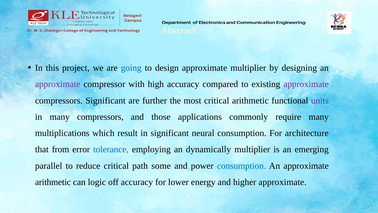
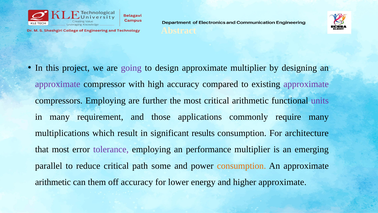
going colour: blue -> purple
compressors Significant: Significant -> Employing
many compressors: compressors -> requirement
neural: neural -> results
that from: from -> most
tolerance colour: blue -> purple
dynamically: dynamically -> performance
consumption at (242, 166) colour: blue -> orange
logic: logic -> them
